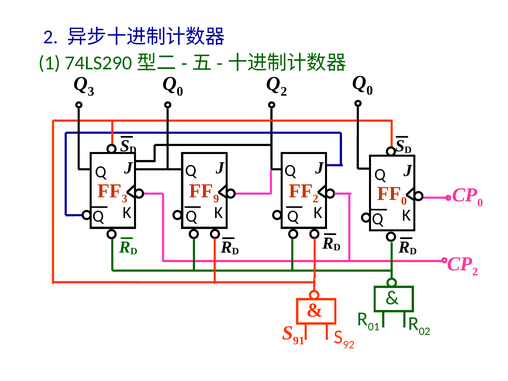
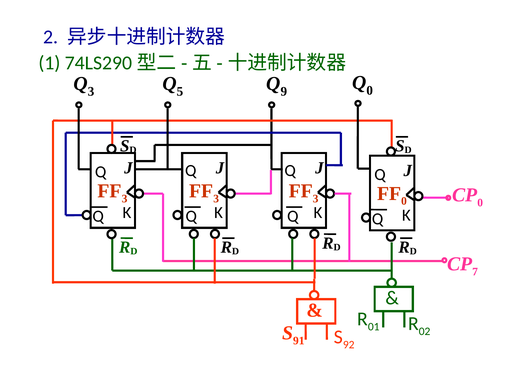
0 at (180, 91): 0 -> 5
Q 2: 2 -> 9
9 at (216, 199): 9 -> 3
2 at (316, 199): 2 -> 3
2 at (475, 272): 2 -> 7
